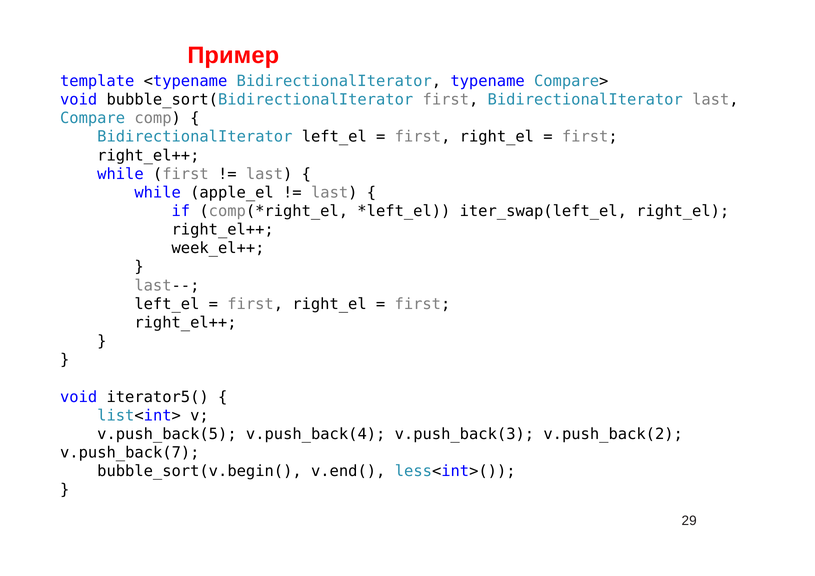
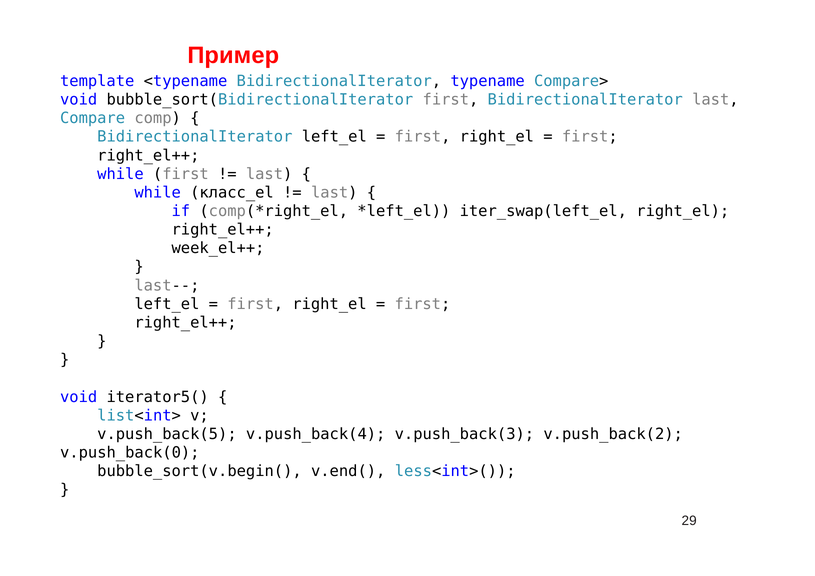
apple_el: apple_el -> класс_el
v.push_back(7: v.push_back(7 -> v.push_back(0
